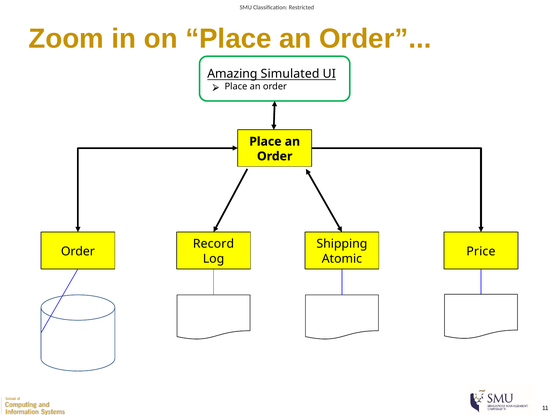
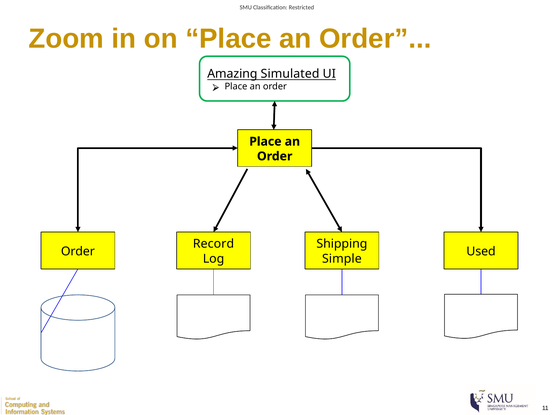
Price: Price -> Used
Atomic: Atomic -> Simple
